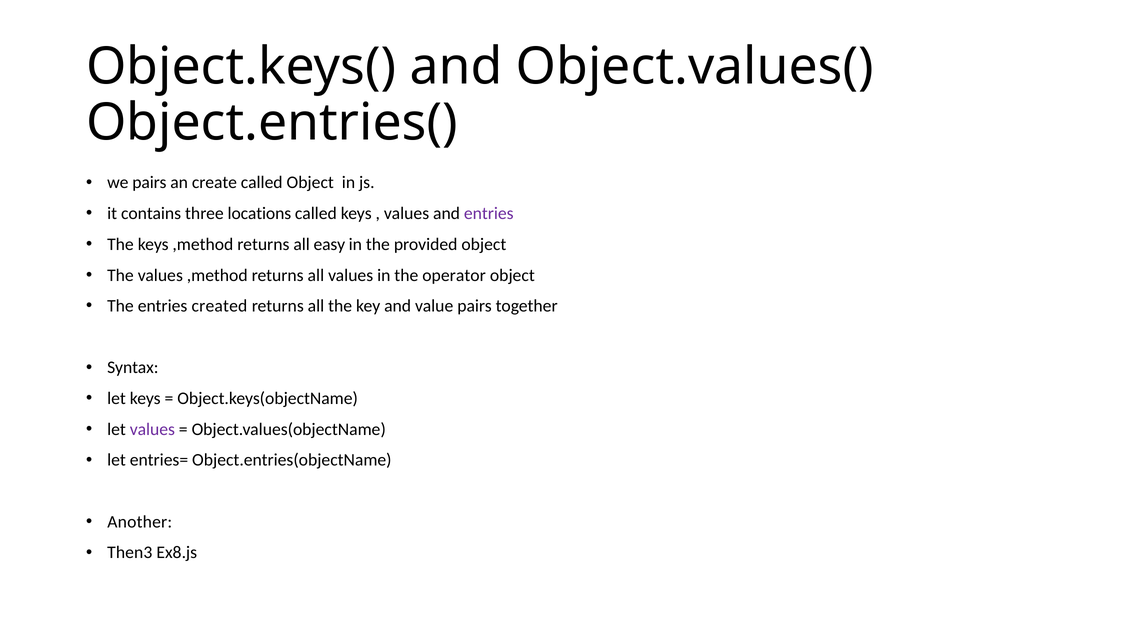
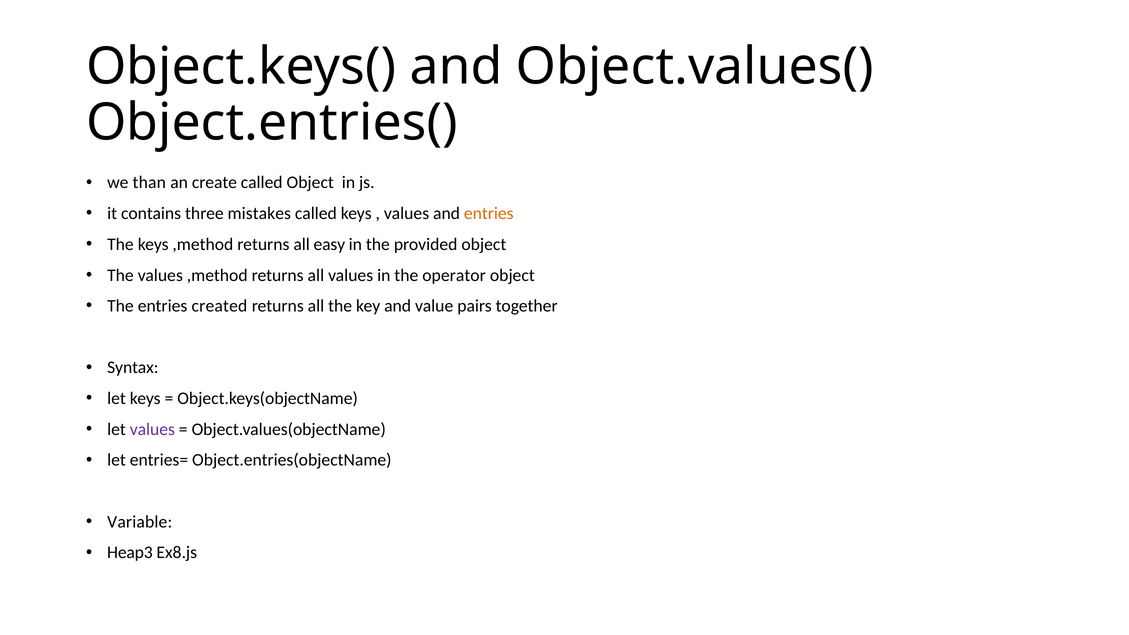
we pairs: pairs -> than
locations: locations -> mistakes
entries at (489, 214) colour: purple -> orange
Another: Another -> Variable
Then3: Then3 -> Heap3
